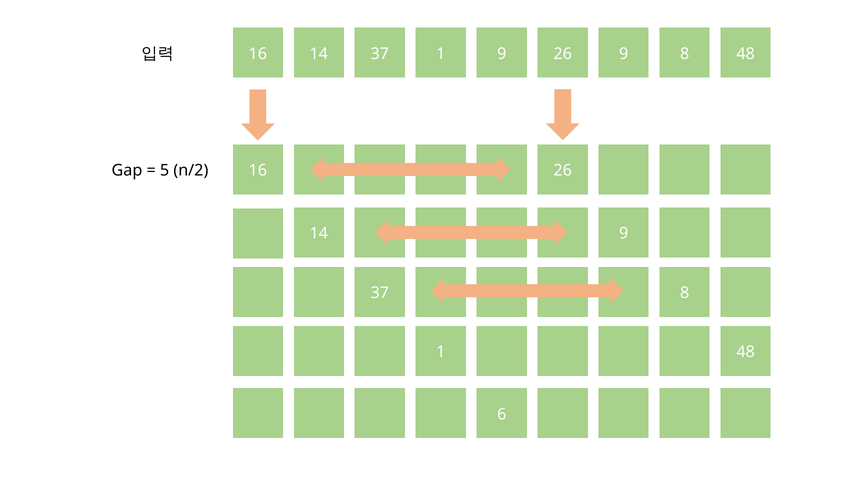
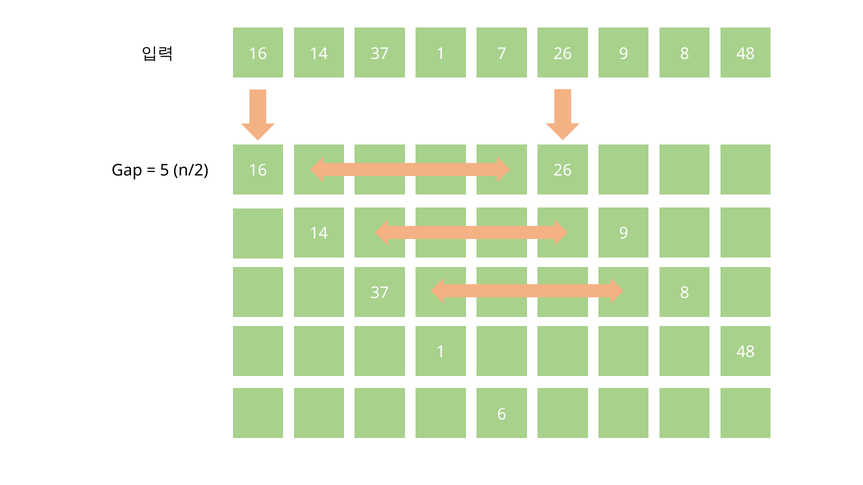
1 9: 9 -> 7
